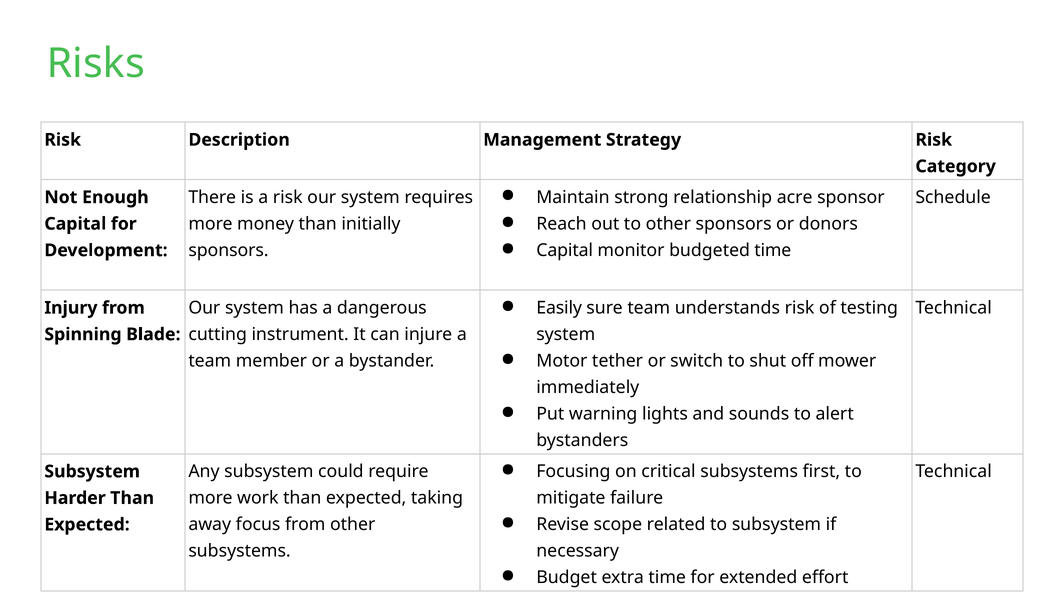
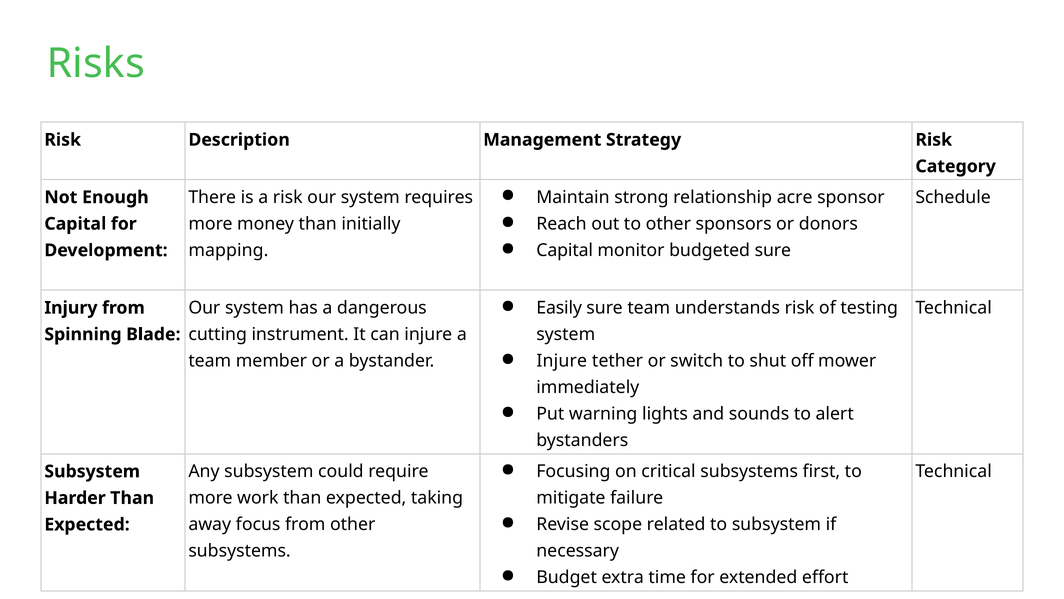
budgeted time: time -> sure
sponsors at (228, 250): sponsors -> mapping
Motor at (562, 361): Motor -> Injure
